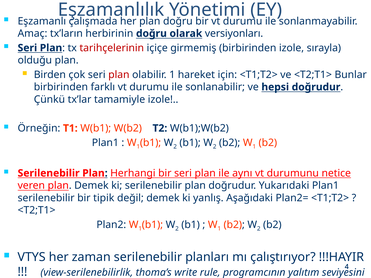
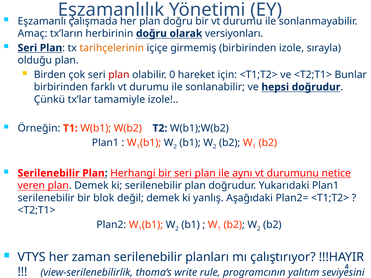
tarihçelerinin colour: red -> orange
olabilir 1: 1 -> 0
tipik: tipik -> blok
